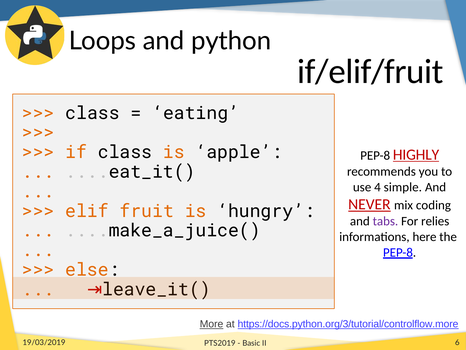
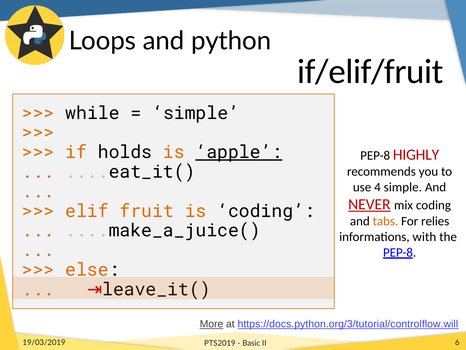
class at (92, 113): class -> while
eating at (196, 113): eating -> simple
if class: class -> holds
apple underline: none -> present
HIGHLY underline: present -> none
is hungry: hungry -> coding
tabs colour: purple -> orange
here: here -> with
https://docs.python.org/3/tutorial/controlflow.more: https://docs.python.org/3/tutorial/controlflow.more -> https://docs.python.org/3/tutorial/controlflow.will
